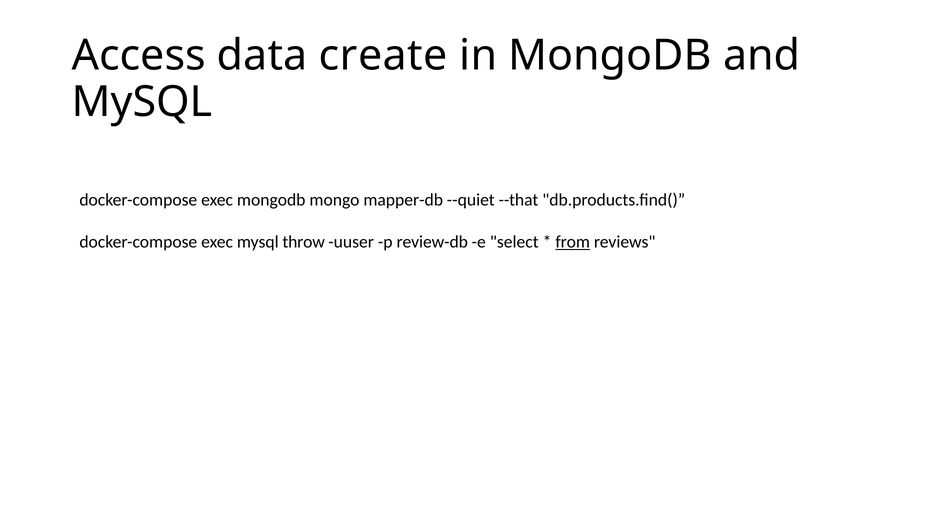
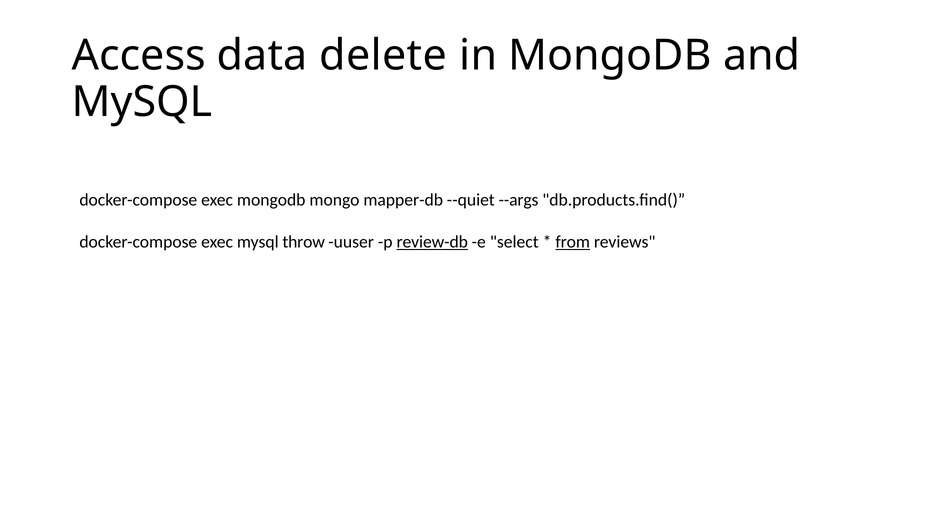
create: create -> delete
--that: --that -> --args
review-db underline: none -> present
